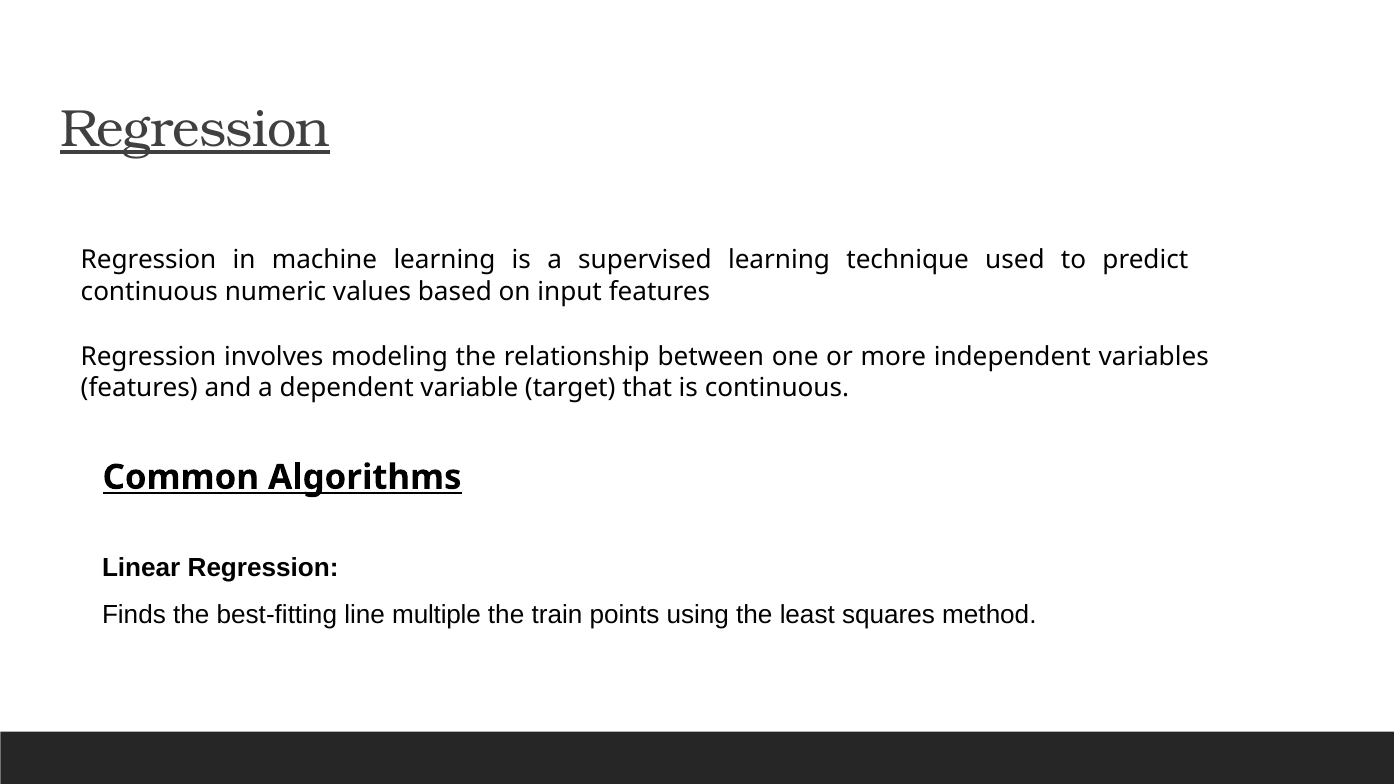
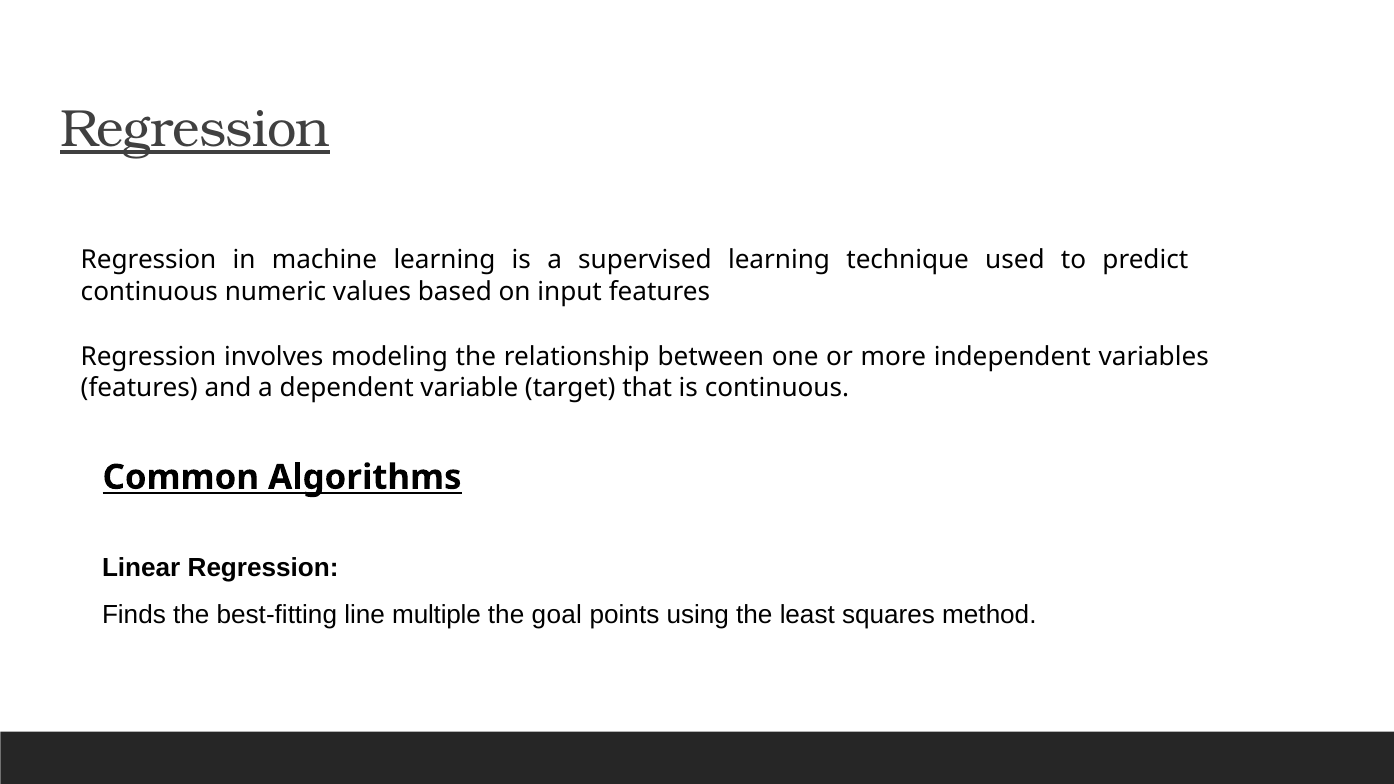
train: train -> goal
